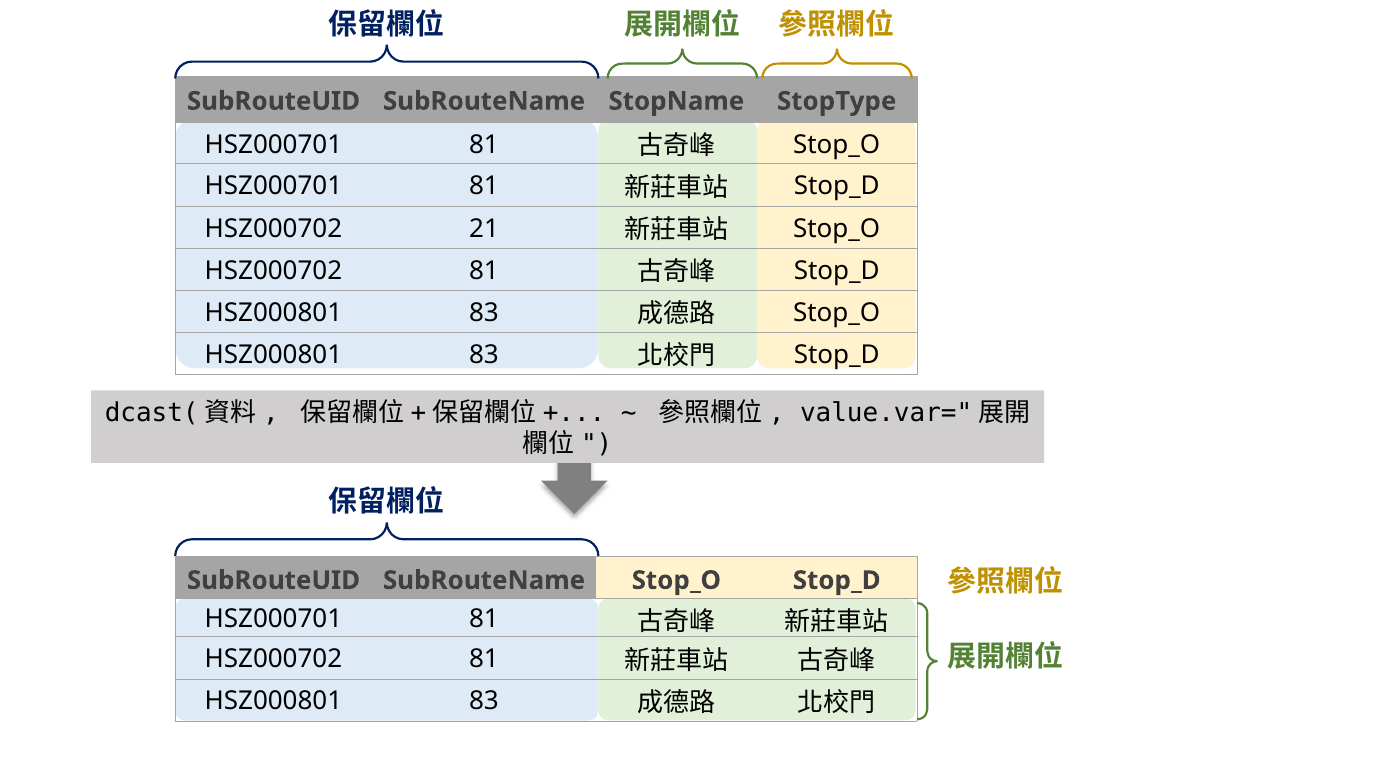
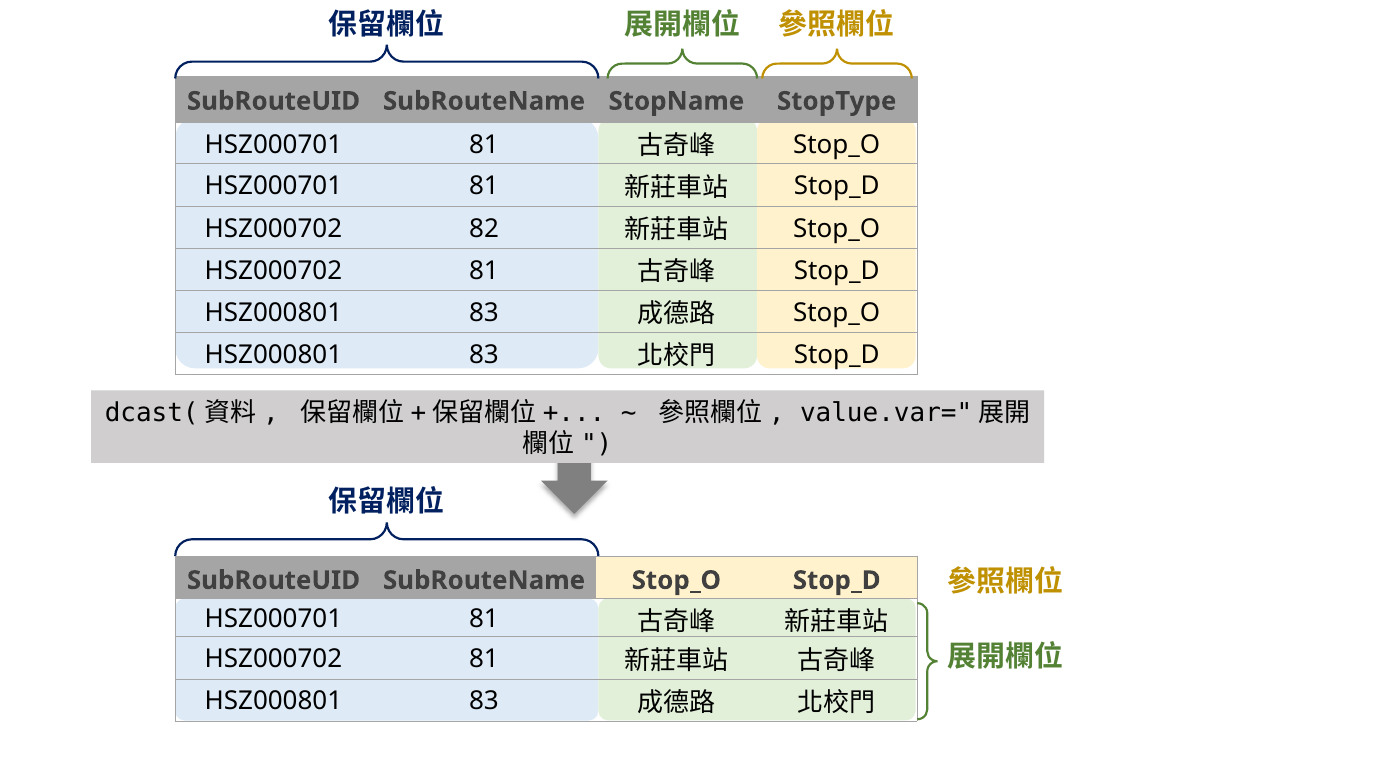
21: 21 -> 82
